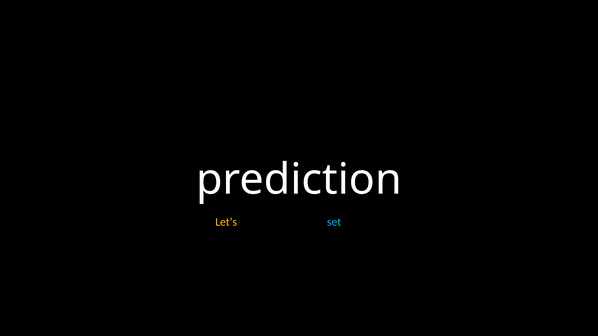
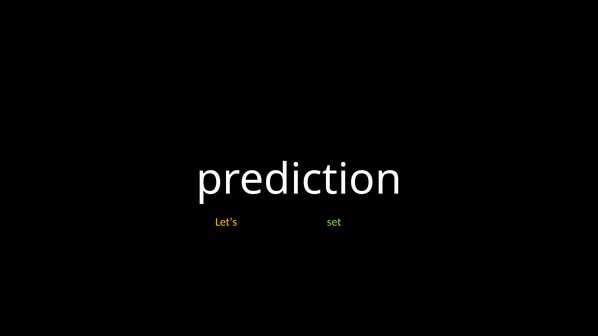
set colour: light blue -> light green
